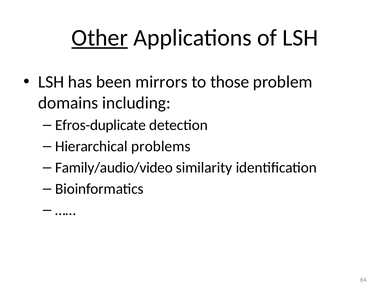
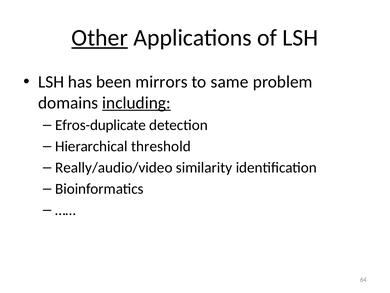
those: those -> same
including underline: none -> present
problems: problems -> threshold
Family/audio/video: Family/audio/video -> Really/audio/video
